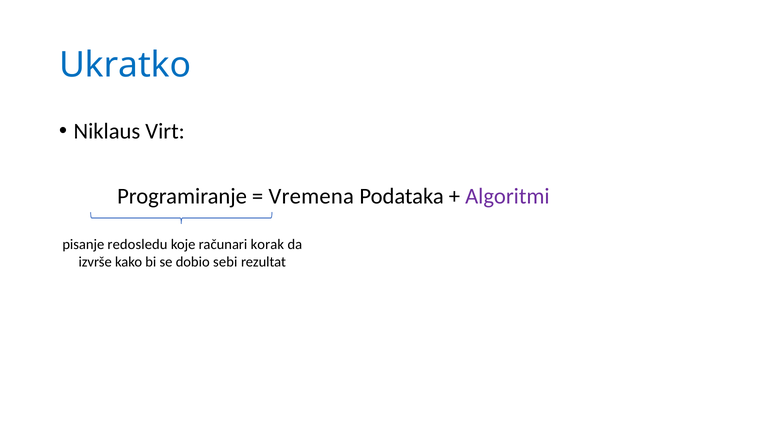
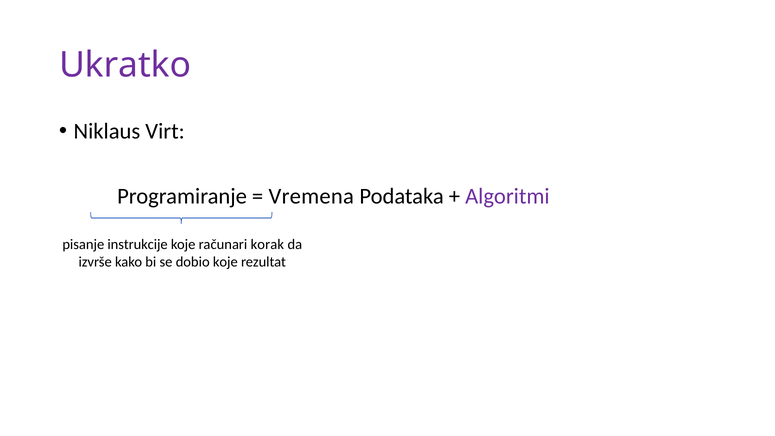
Ukratko colour: blue -> purple
redosledu: redosledu -> instrukcije
dobio sebi: sebi -> koje
